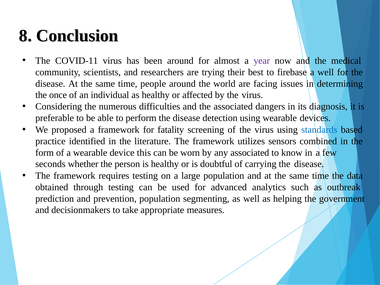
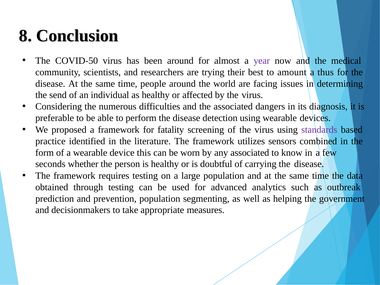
COVID-11: COVID-11 -> COVID-50
firebase: firebase -> amount
a well: well -> thus
once: once -> send
standards colour: blue -> purple
